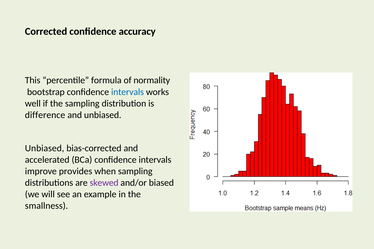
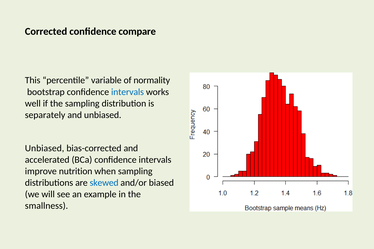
accuracy: accuracy -> compare
formula: formula -> variable
difference: difference -> separately
provides: provides -> nutrition
skewed colour: purple -> blue
